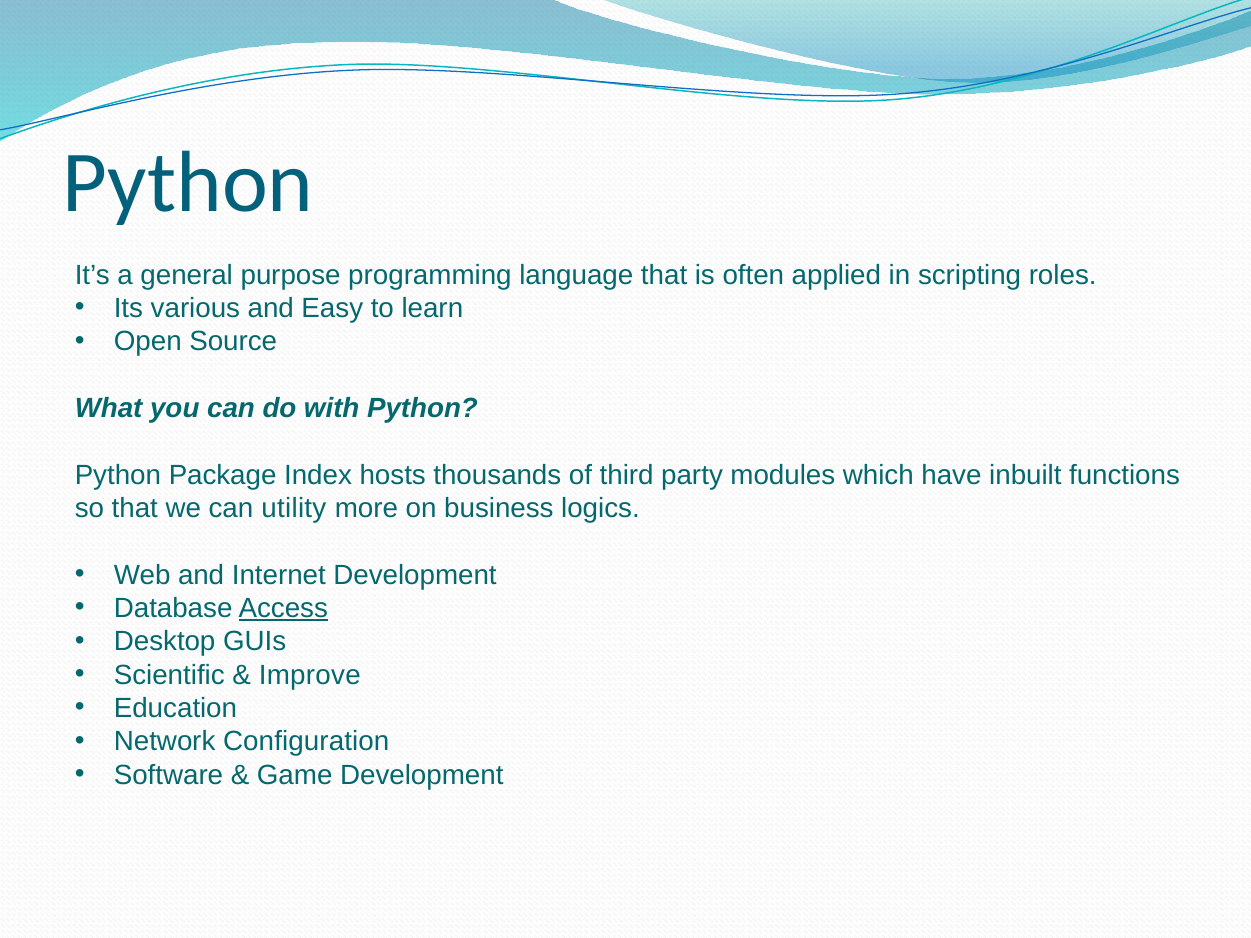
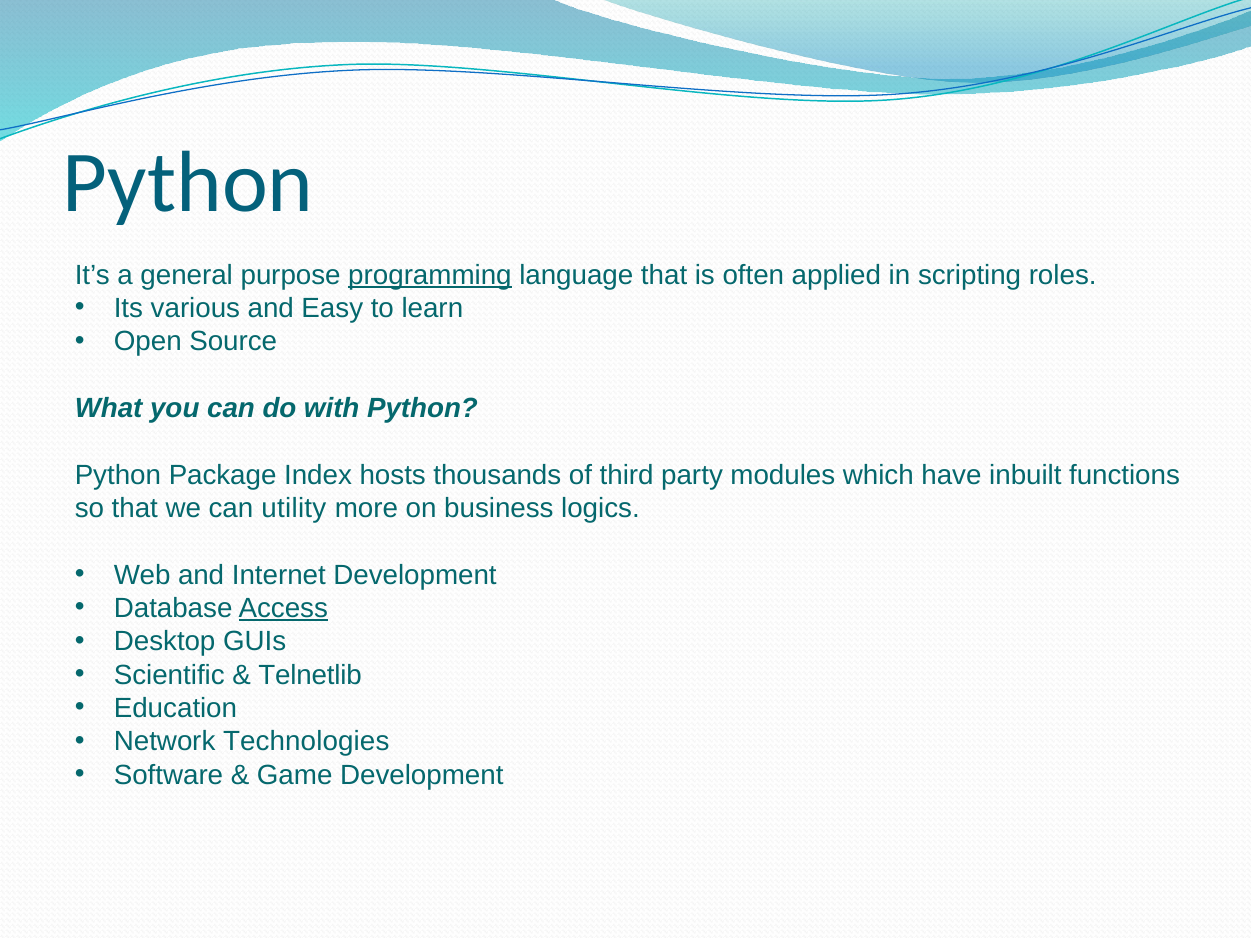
programming underline: none -> present
Improve: Improve -> Telnetlib
Configuration: Configuration -> Technologies
